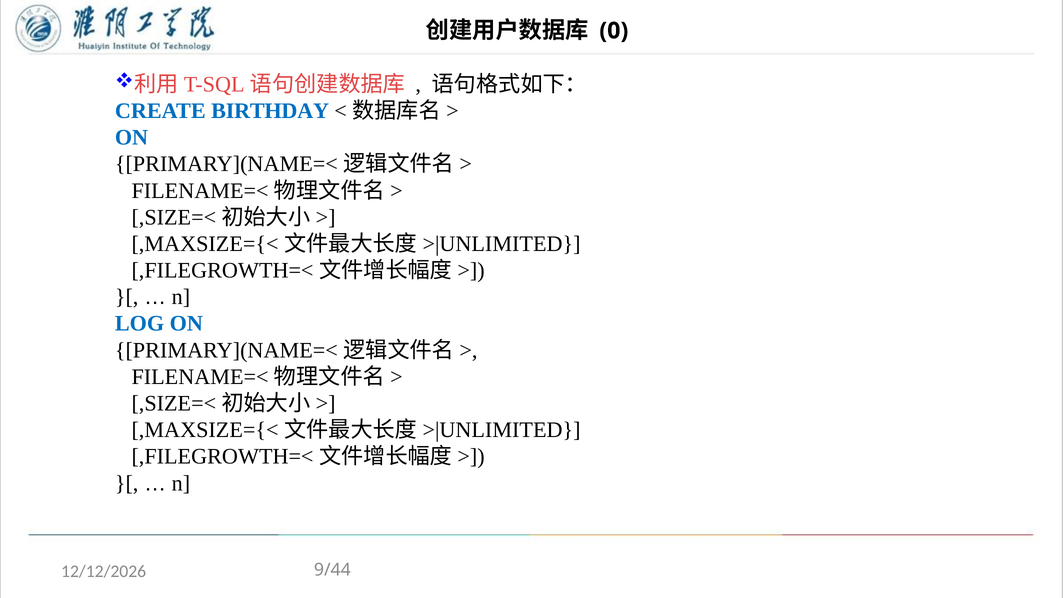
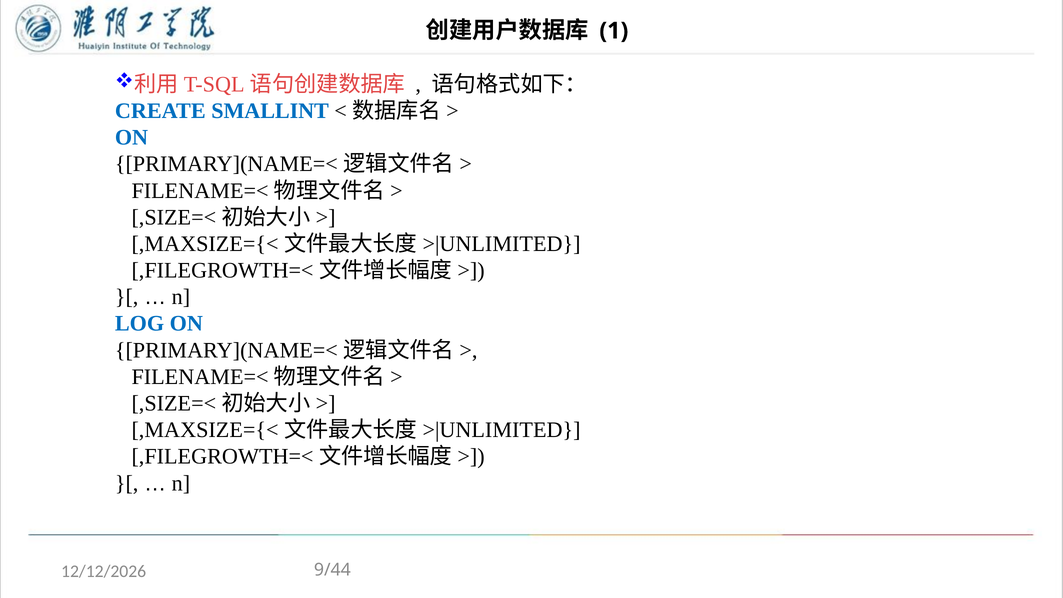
0: 0 -> 1
BIRTHDAY: BIRTHDAY -> SMALLINT
